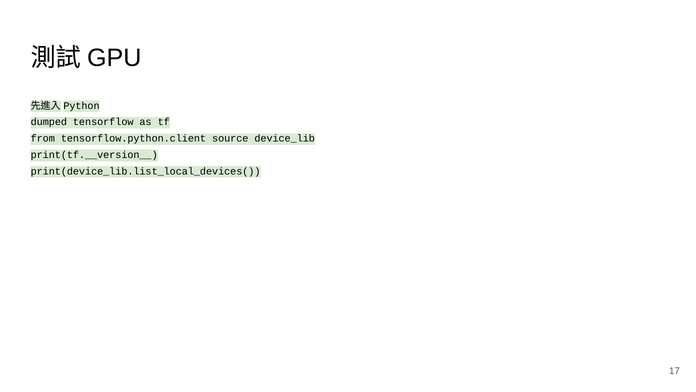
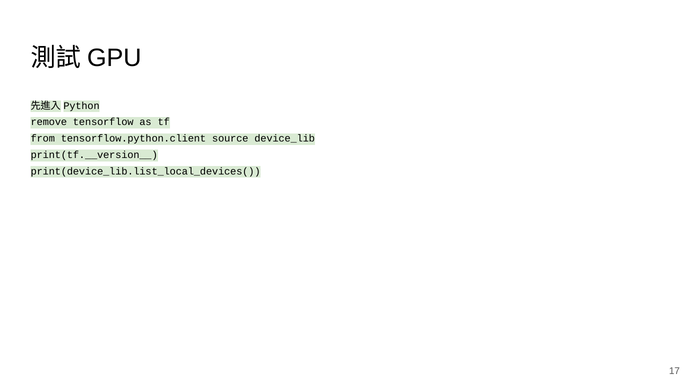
dumped: dumped -> remove
